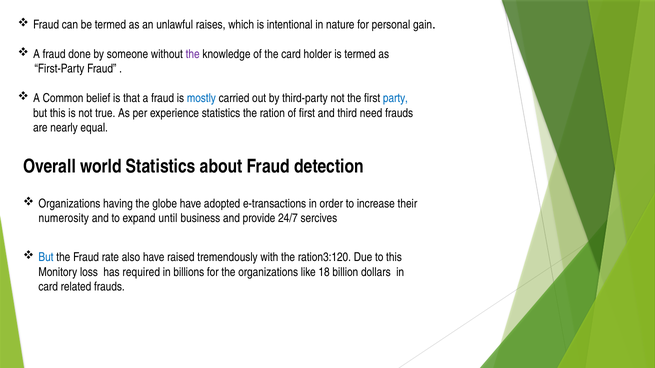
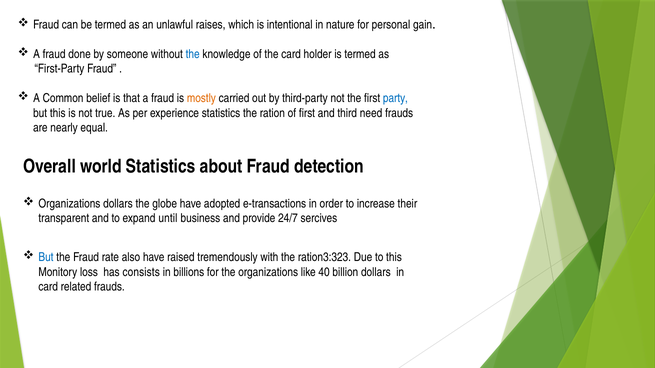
the at (193, 54) colour: purple -> blue
mostly colour: blue -> orange
Organizations having: having -> dollars
numerosity: numerosity -> transparent
ration3:120: ration3:120 -> ration3:323
required: required -> consists
18: 18 -> 40
